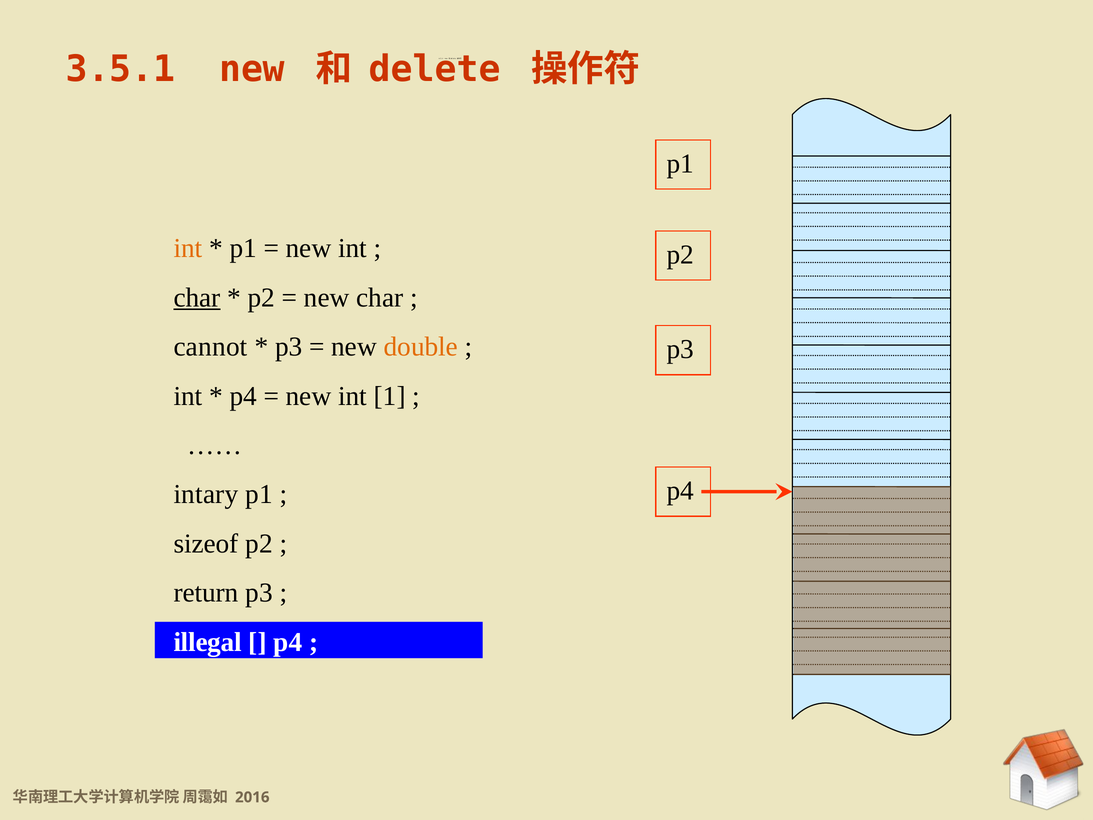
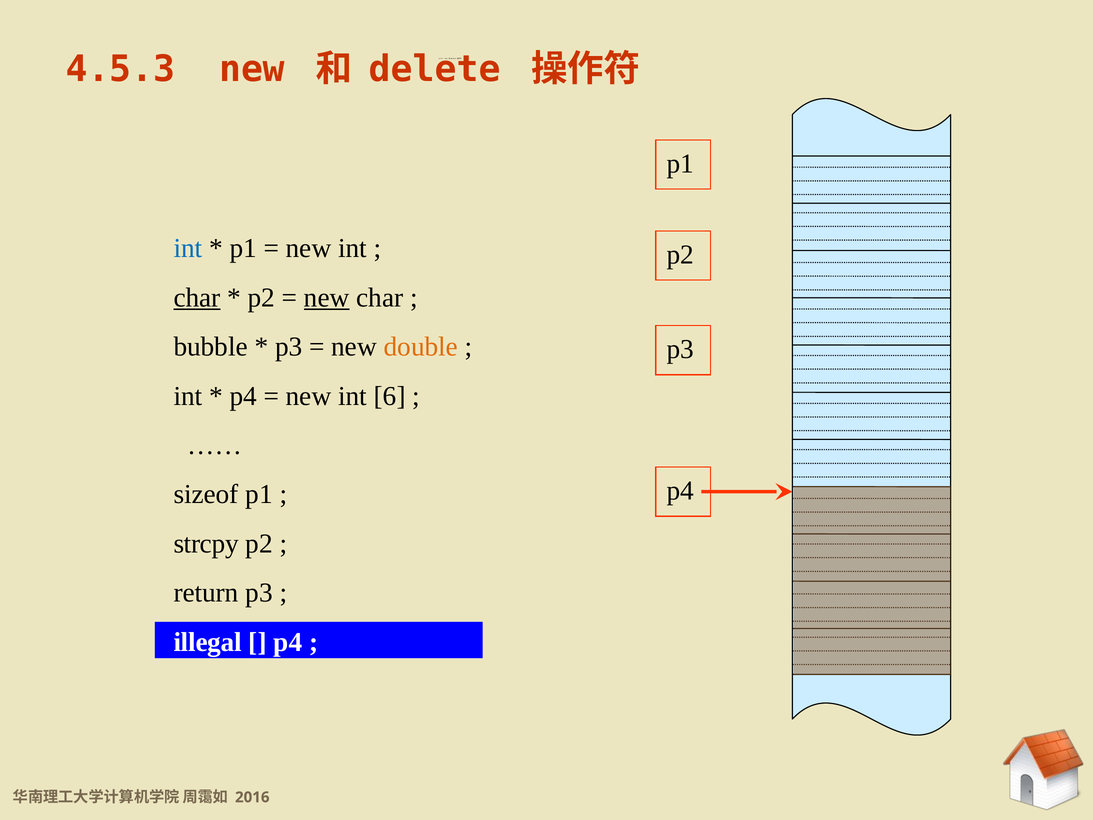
3.5.1: 3.5.1 -> 4.5.3
int at (188, 248) colour: orange -> blue
new at (327, 298) underline: none -> present
cannot: cannot -> bubble
1: 1 -> 6
intary: intary -> sizeof
sizeof: sizeof -> strcpy
